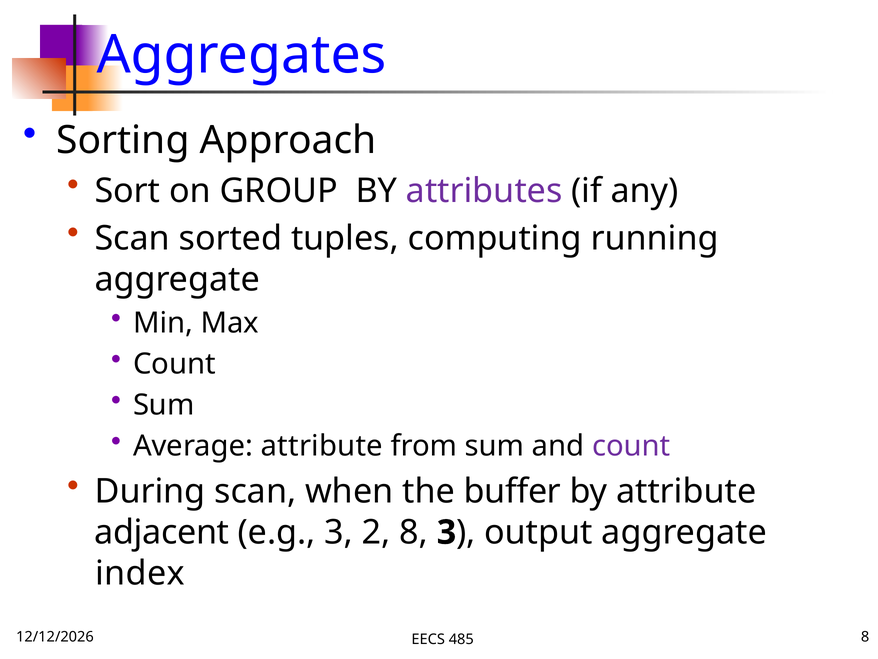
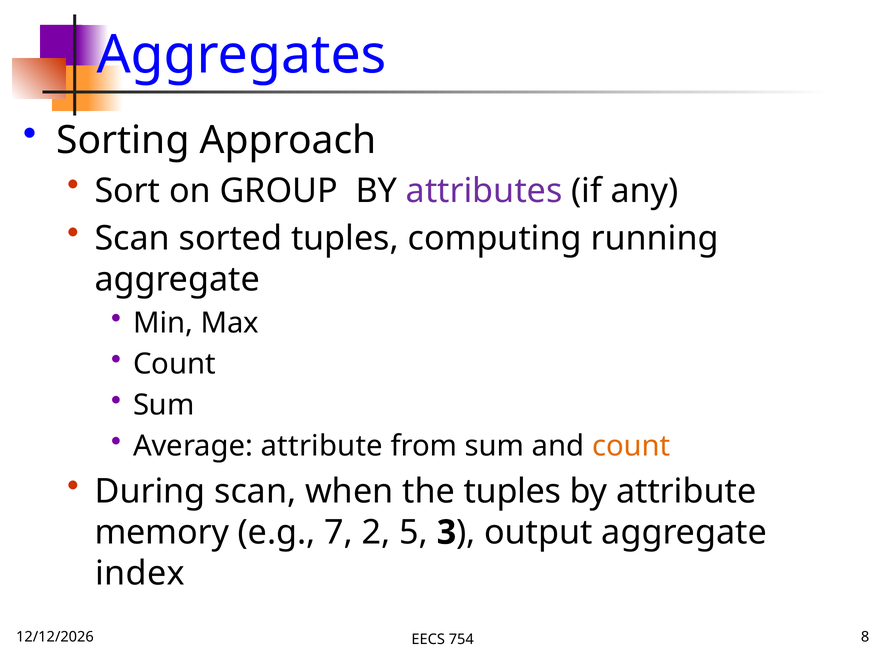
count at (631, 446) colour: purple -> orange
the buffer: buffer -> tuples
adjacent: adjacent -> memory
e.g 3: 3 -> 7
2 8: 8 -> 5
485: 485 -> 754
